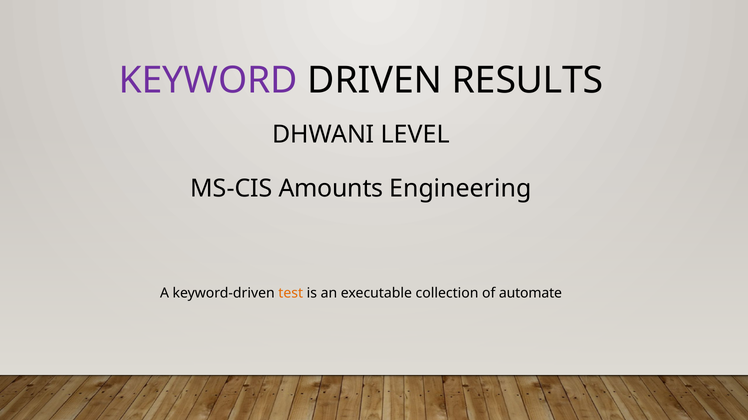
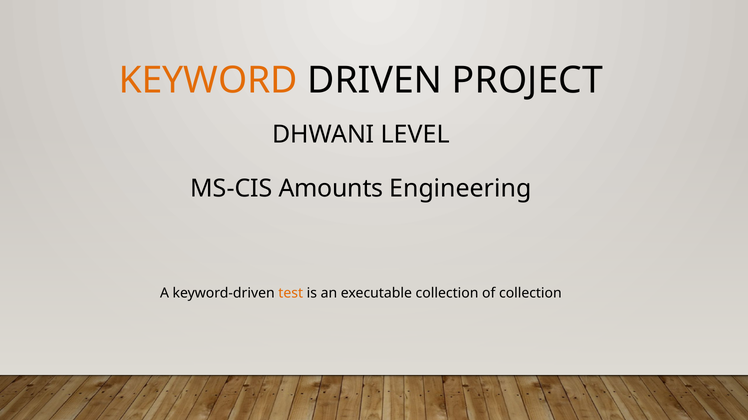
KEYWORD colour: purple -> orange
RESULTS: RESULTS -> PROJECT
of automate: automate -> collection
